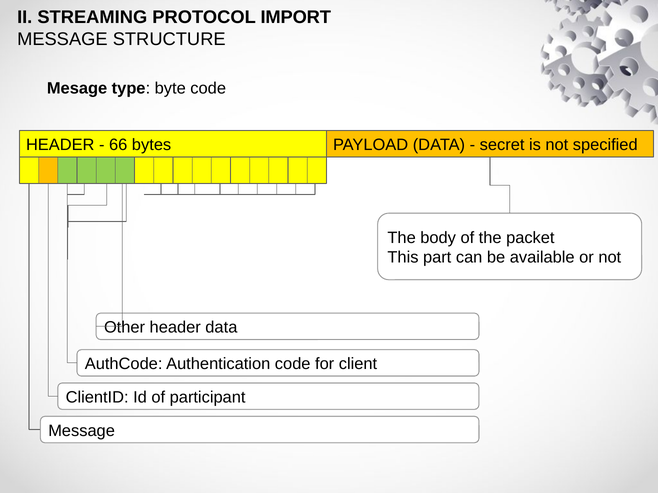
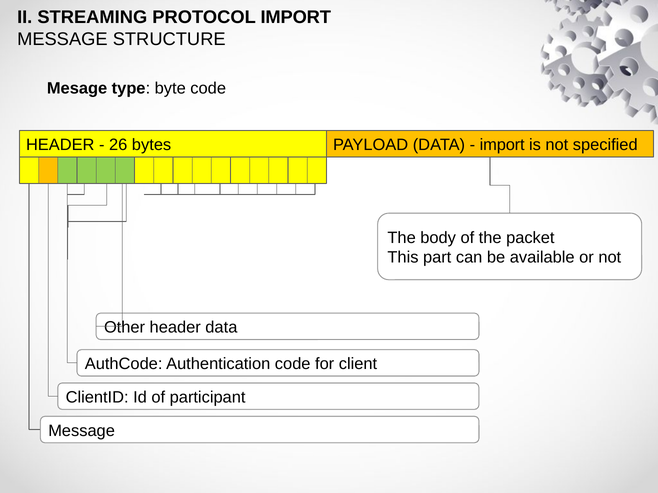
66: 66 -> 26
secret at (502, 145): secret -> import
